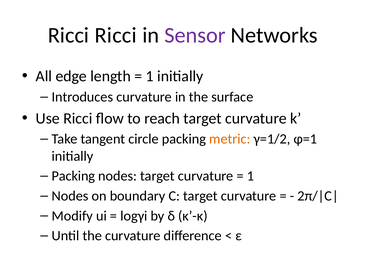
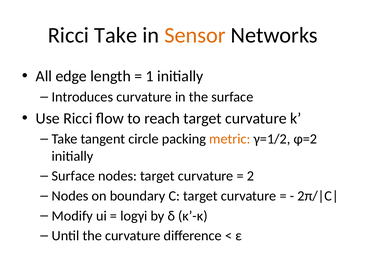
Ricci Ricci: Ricci -> Take
Sensor colour: purple -> orange
φ=1: φ=1 -> φ=2
Packing at (73, 176): Packing -> Surface
1 at (250, 176): 1 -> 2
